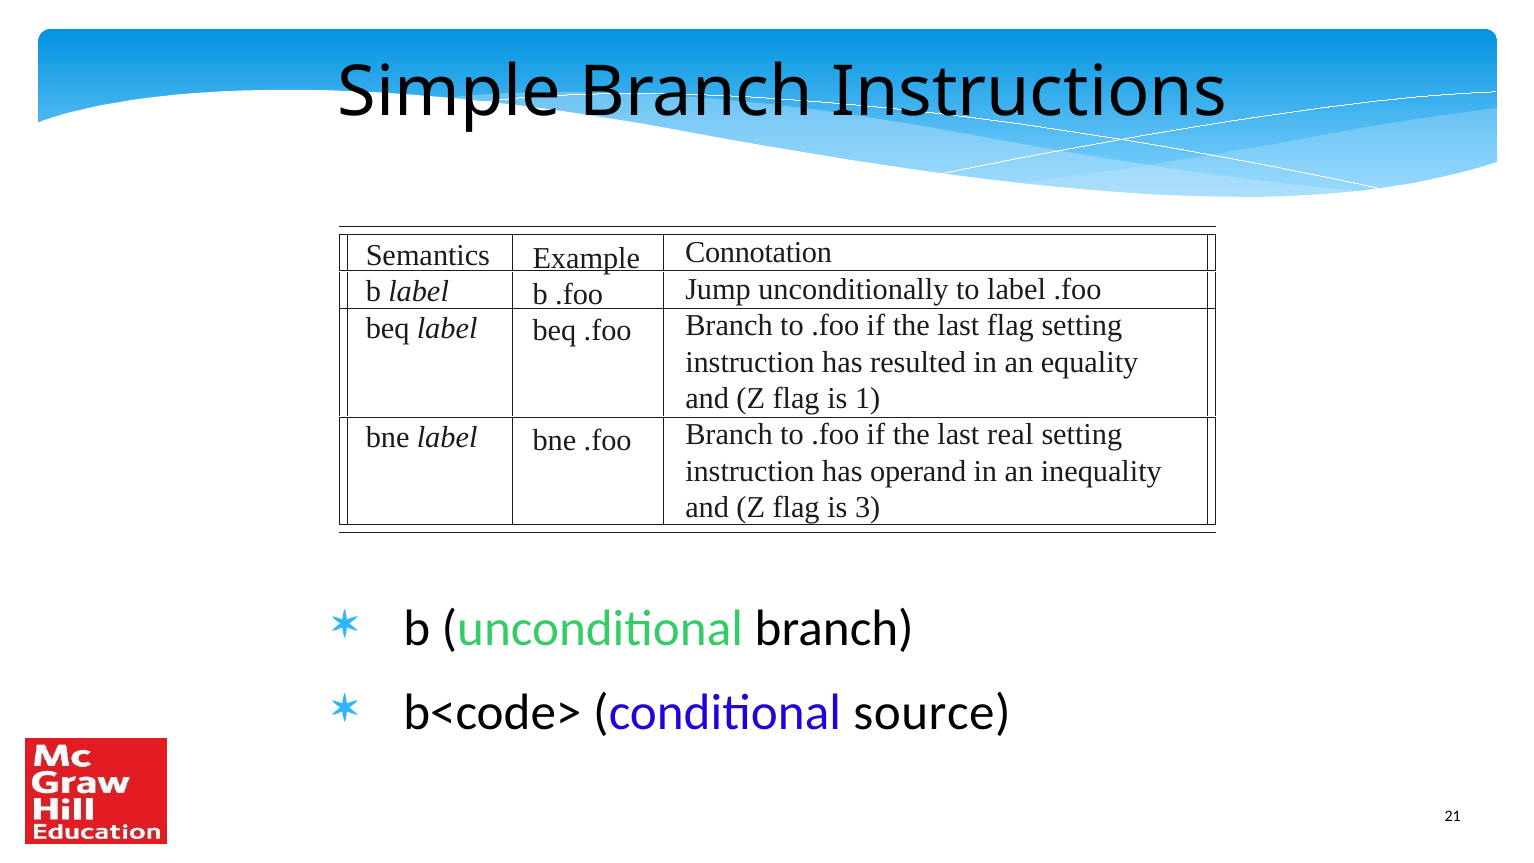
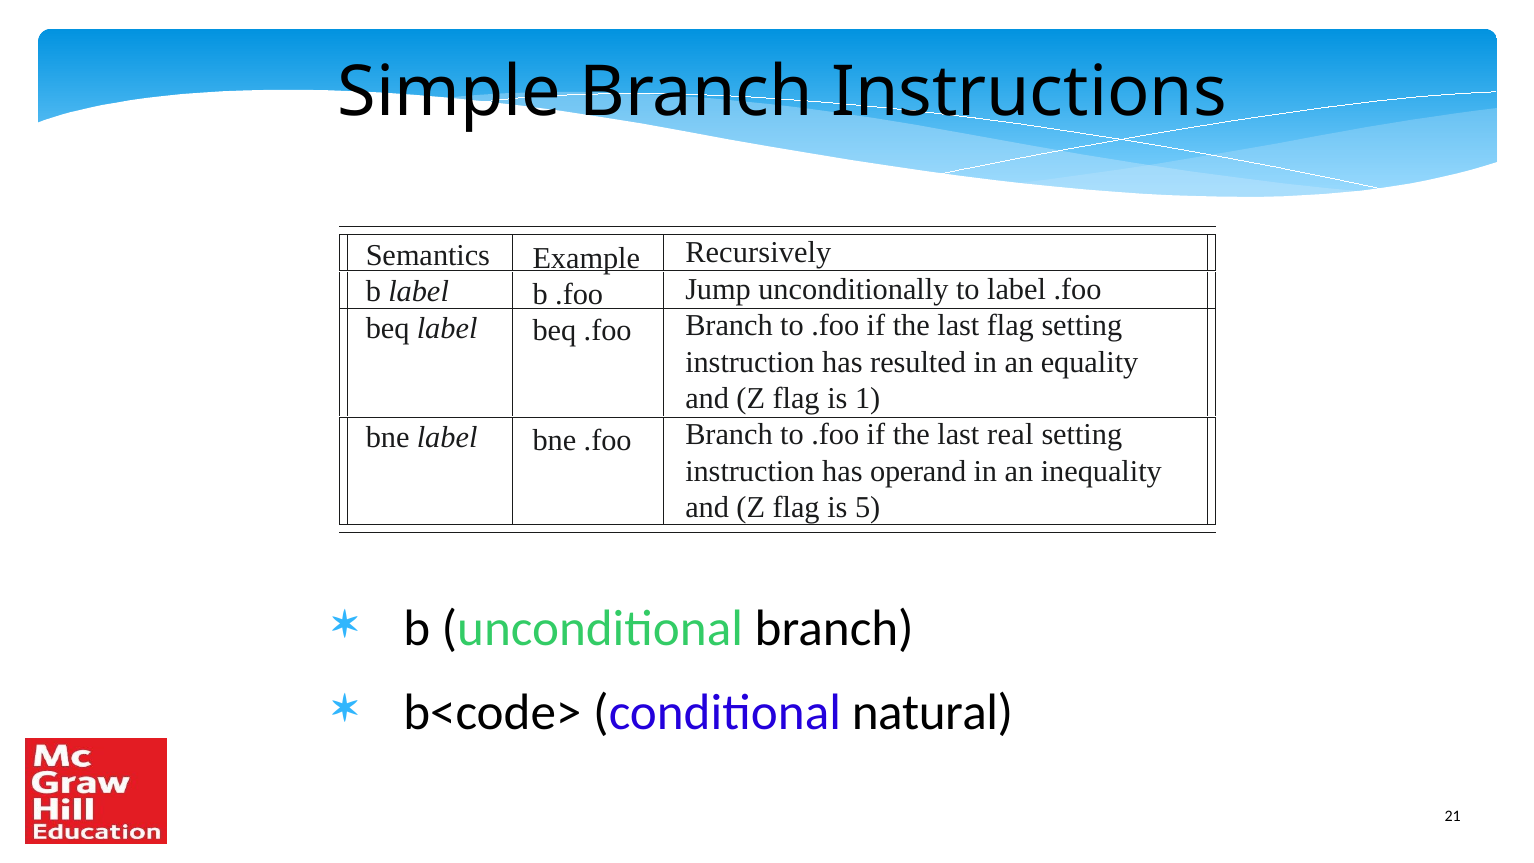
Connotation: Connotation -> Recursively
3: 3 -> 5
source: source -> natural
